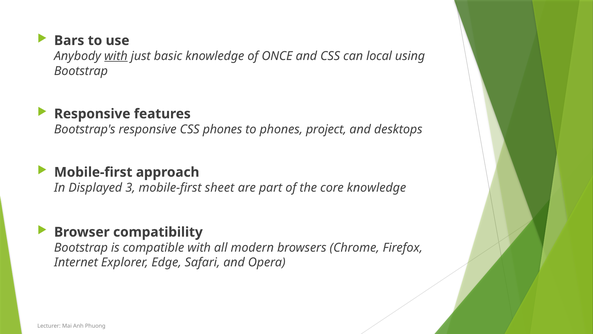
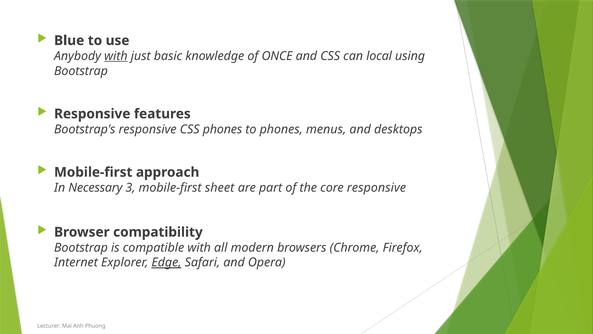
Bars: Bars -> Blue
project: project -> menus
Displayed: Displayed -> Necessary
core knowledge: knowledge -> responsive
Edge underline: none -> present
